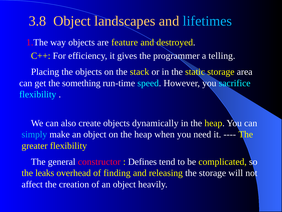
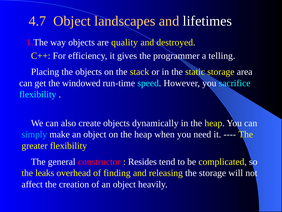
3.8: 3.8 -> 4.7
lifetimes colour: light blue -> white
feature: feature -> quality
something: something -> windowed
Defines: Defines -> Resides
